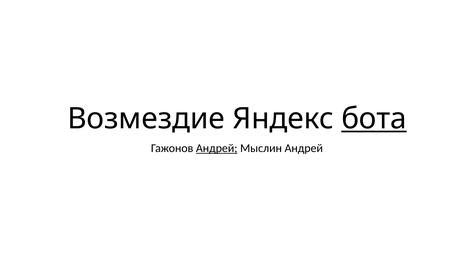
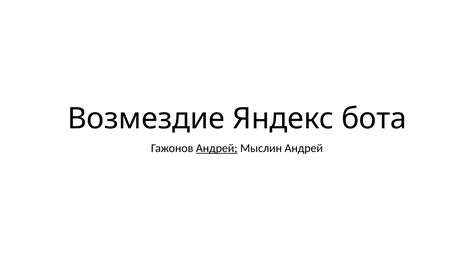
бота underline: present -> none
